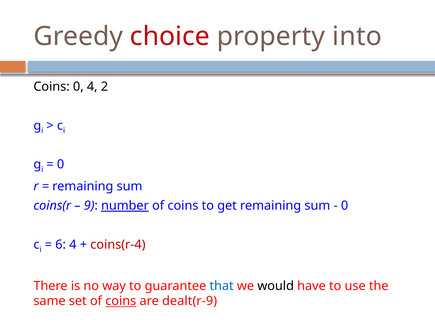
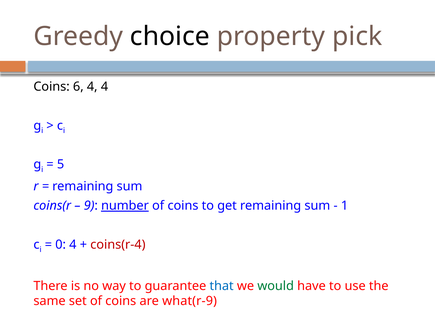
choice colour: red -> black
into: into -> pick
Coins 0: 0 -> 6
4 2: 2 -> 4
0 at (61, 165): 0 -> 5
0 at (345, 206): 0 -> 1
6: 6 -> 0
would colour: black -> green
coins at (121, 301) underline: present -> none
dealt(r-9: dealt(r-9 -> what(r-9
